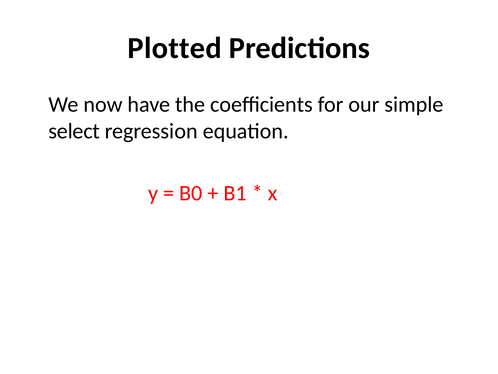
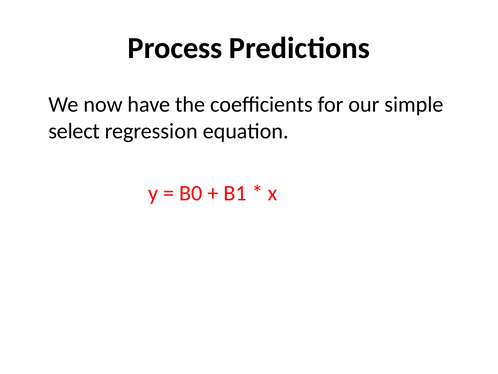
Plotted: Plotted -> Process
